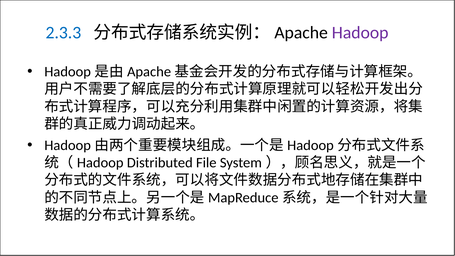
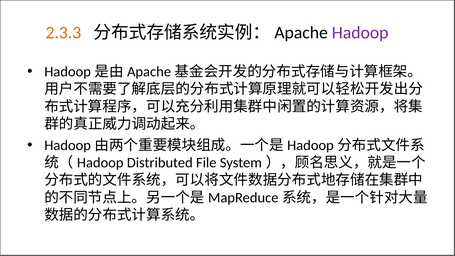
2.3.3 colour: blue -> orange
